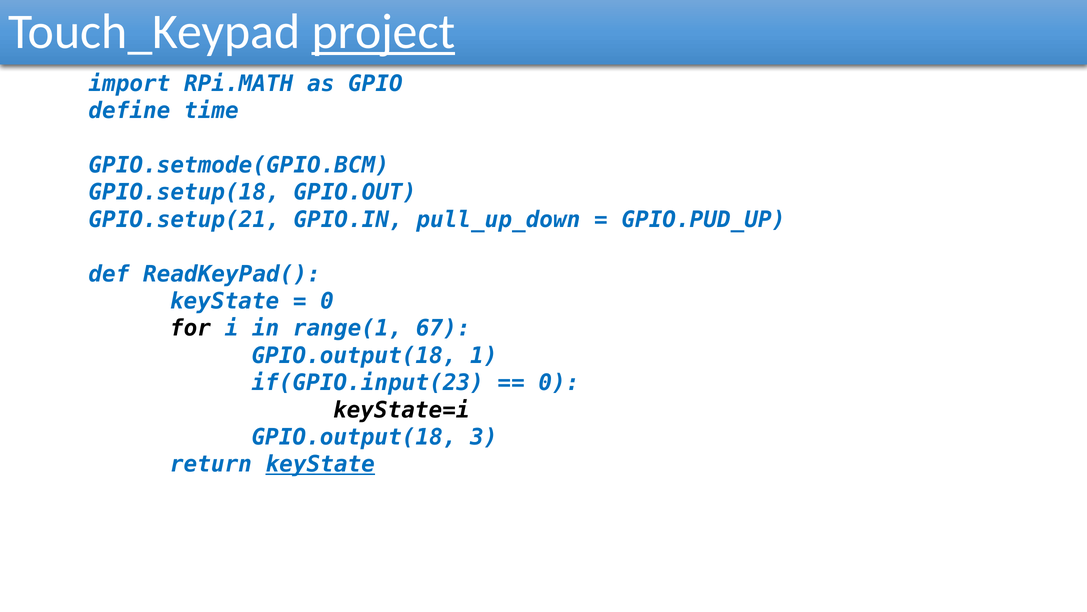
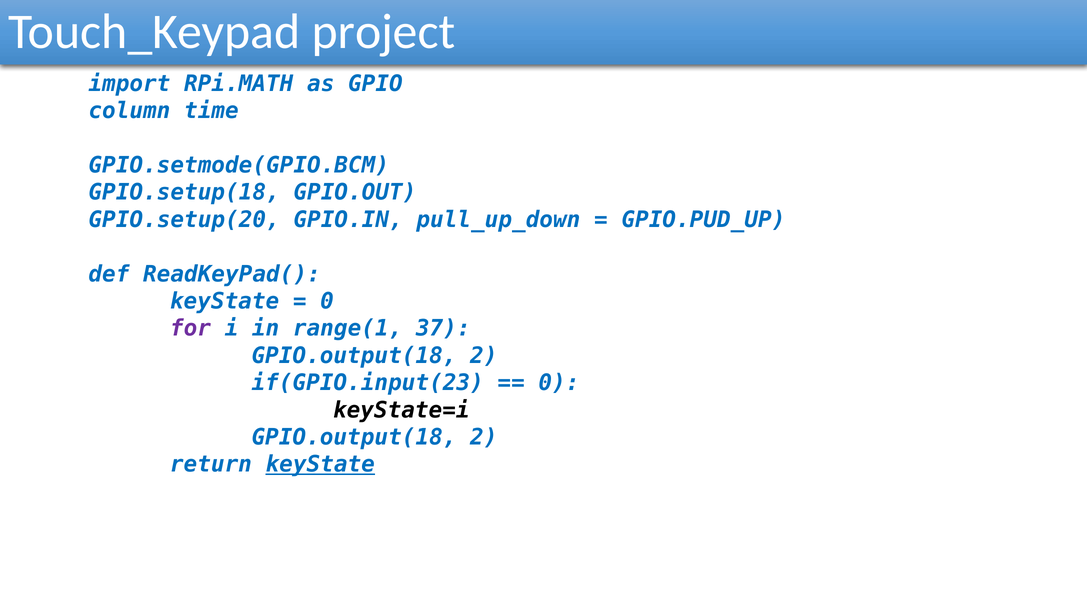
project underline: present -> none
define: define -> column
GPIO.setup(21: GPIO.setup(21 -> GPIO.setup(20
for colour: black -> purple
67: 67 -> 37
1 at (484, 355): 1 -> 2
3 at (484, 437): 3 -> 2
